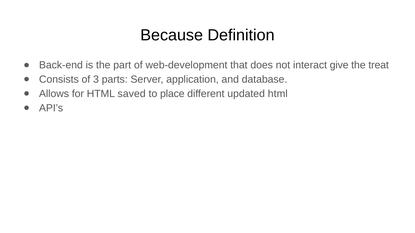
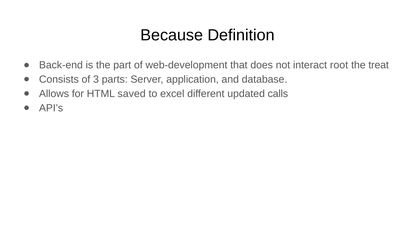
give: give -> root
place: place -> excel
updated html: html -> calls
